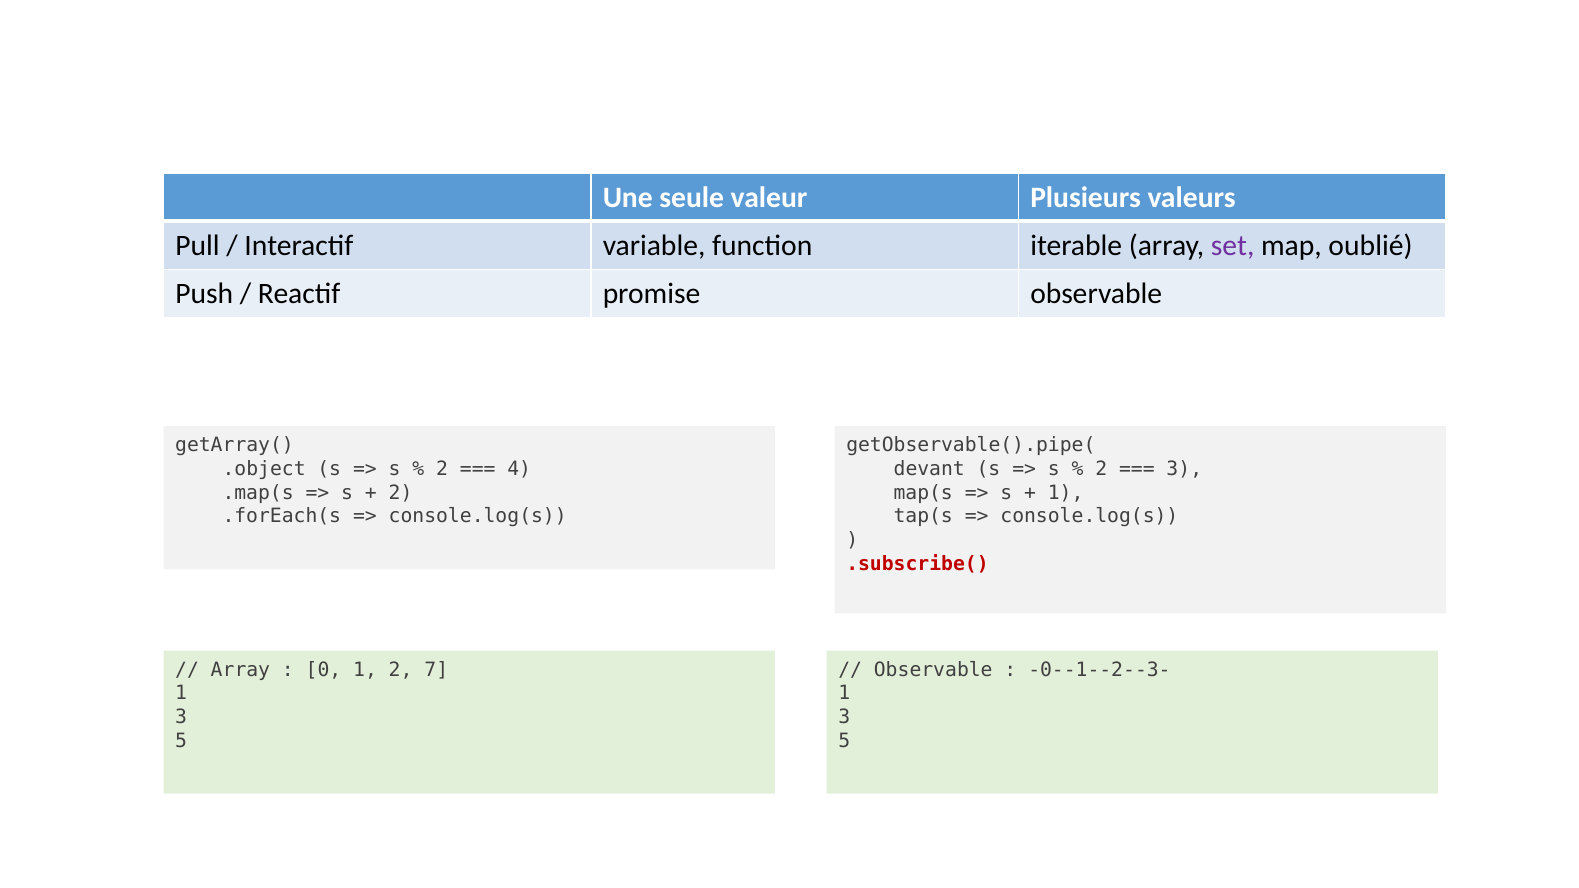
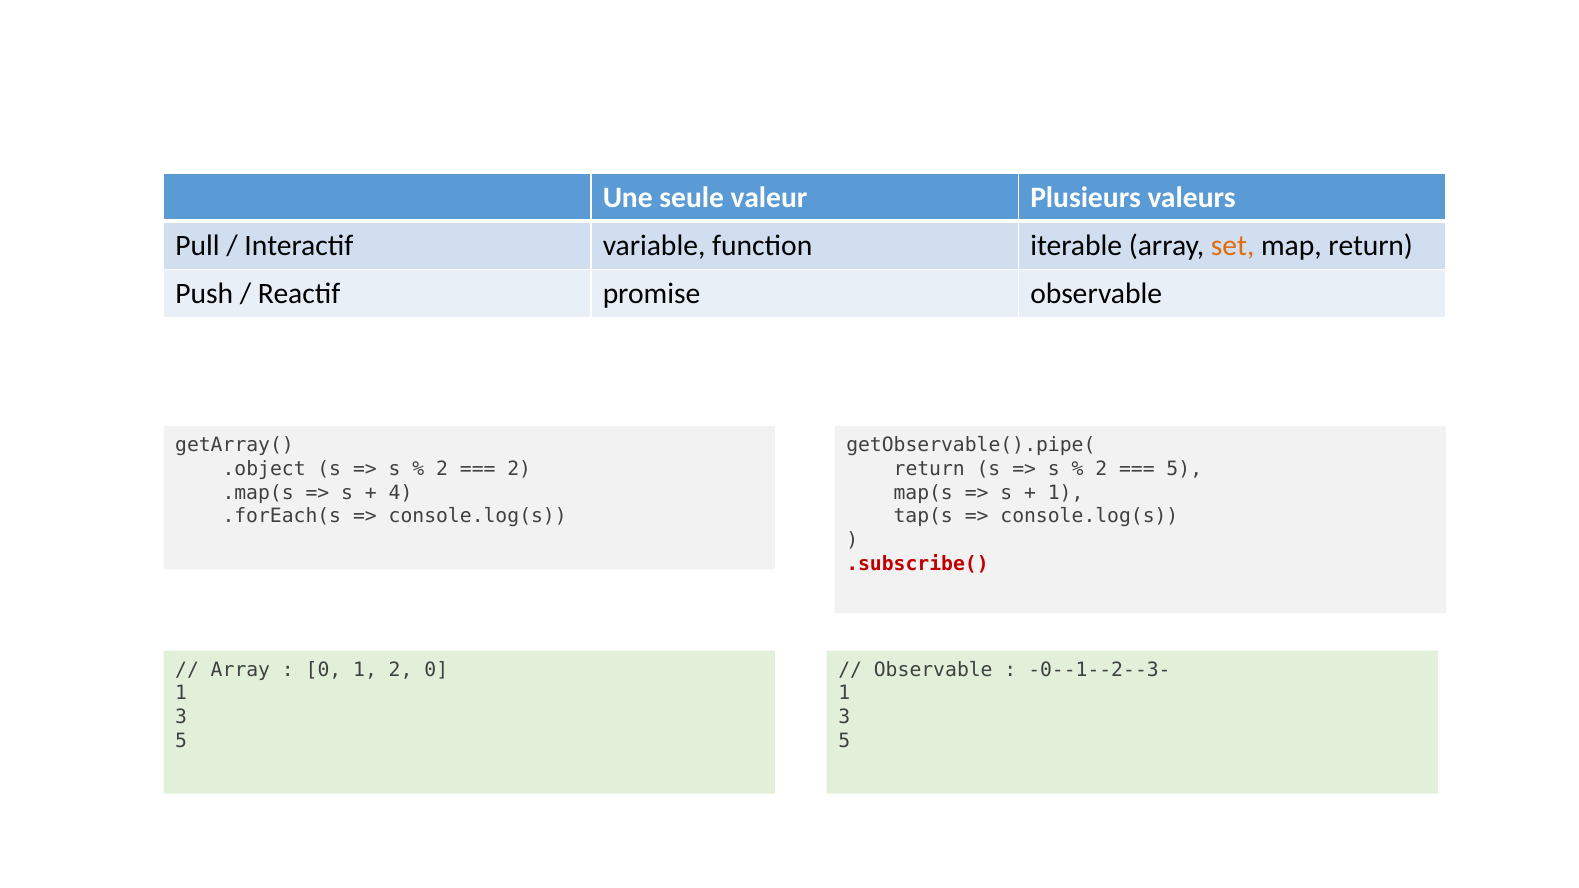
set colour: purple -> orange
map oublié: oublié -> return
4 at (519, 469): 4 -> 2
devant at (929, 469): devant -> return
3 at (1184, 469): 3 -> 5
2 at (400, 493): 2 -> 4
2 7: 7 -> 0
